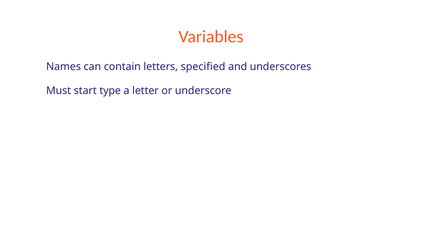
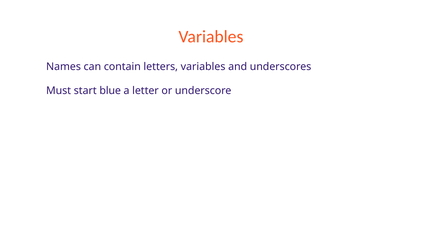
letters specified: specified -> variables
type: type -> blue
